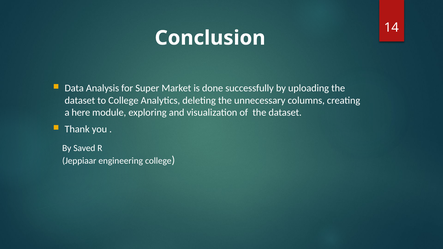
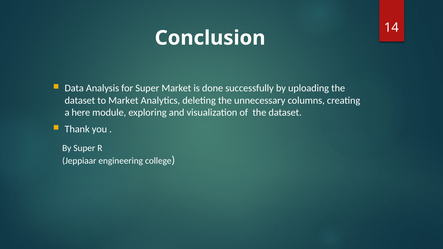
to College: College -> Market
By Saved: Saved -> Super
